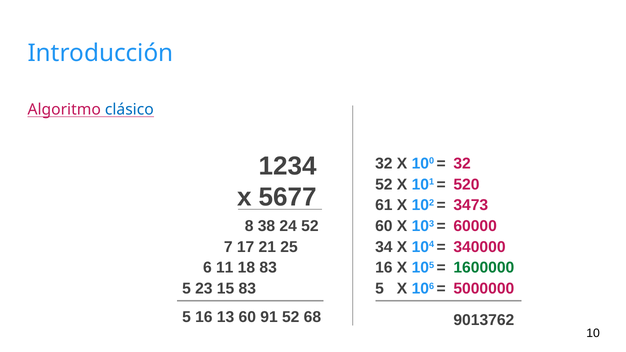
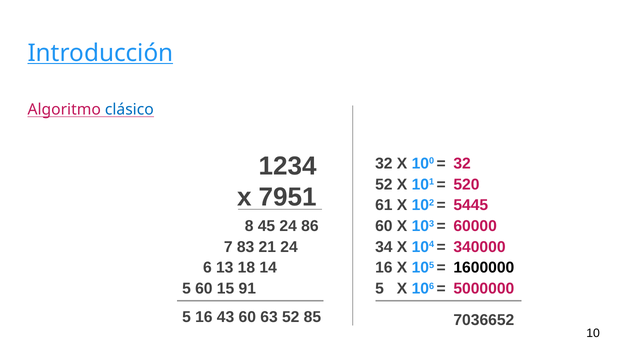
Introducción underline: none -> present
5677: 5677 -> 7951
3473: 3473 -> 5445
38: 38 -> 45
24 52: 52 -> 86
17: 17 -> 83
21 25: 25 -> 24
11: 11 -> 13
18 83: 83 -> 14
1600000 colour: green -> black
5 23: 23 -> 60
15 83: 83 -> 91
13: 13 -> 43
91: 91 -> 63
68: 68 -> 85
9013762: 9013762 -> 7036652
